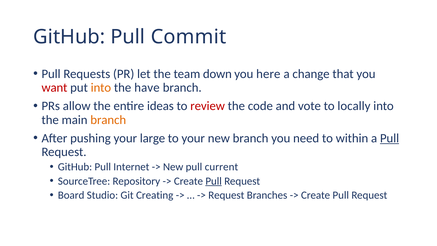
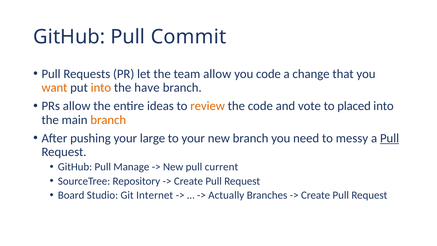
team down: down -> allow
you here: here -> code
want colour: red -> orange
review colour: red -> orange
locally: locally -> placed
within: within -> messy
Internet: Internet -> Manage
Pull at (214, 181) underline: present -> none
Creating: Creating -> Internet
Request at (226, 195): Request -> Actually
